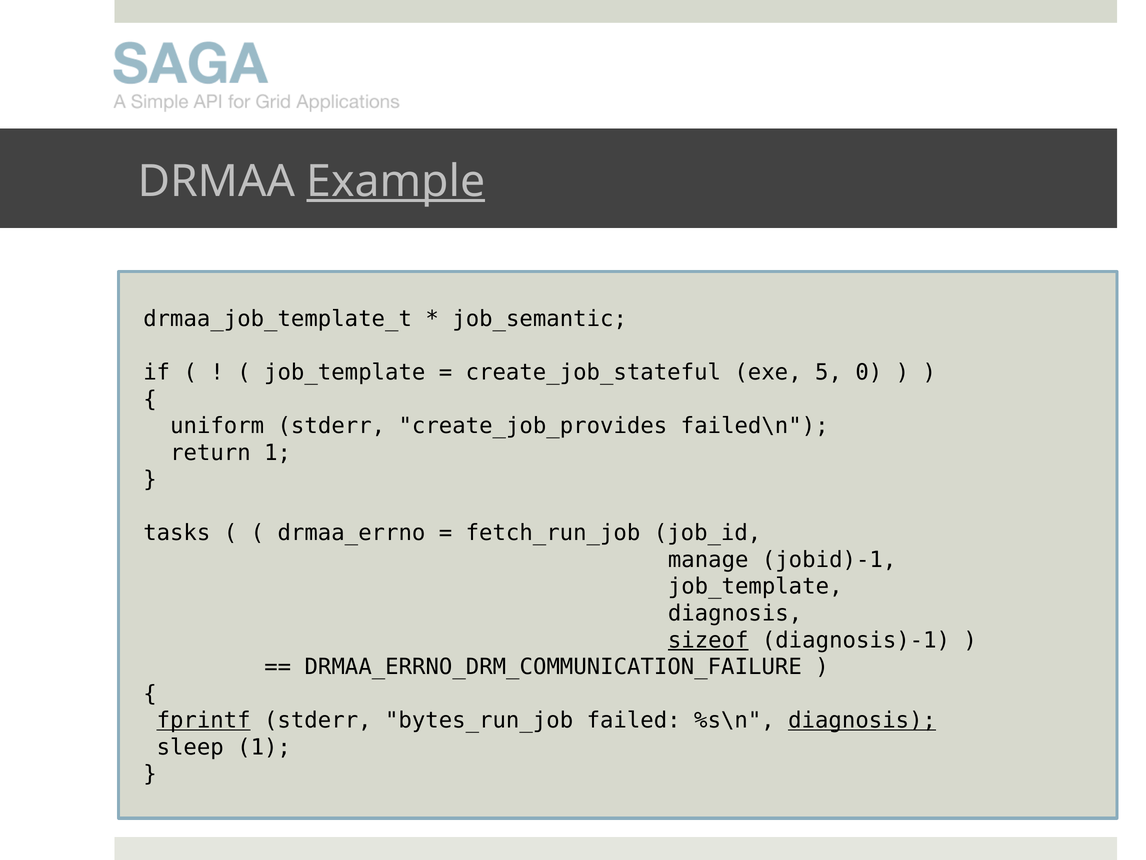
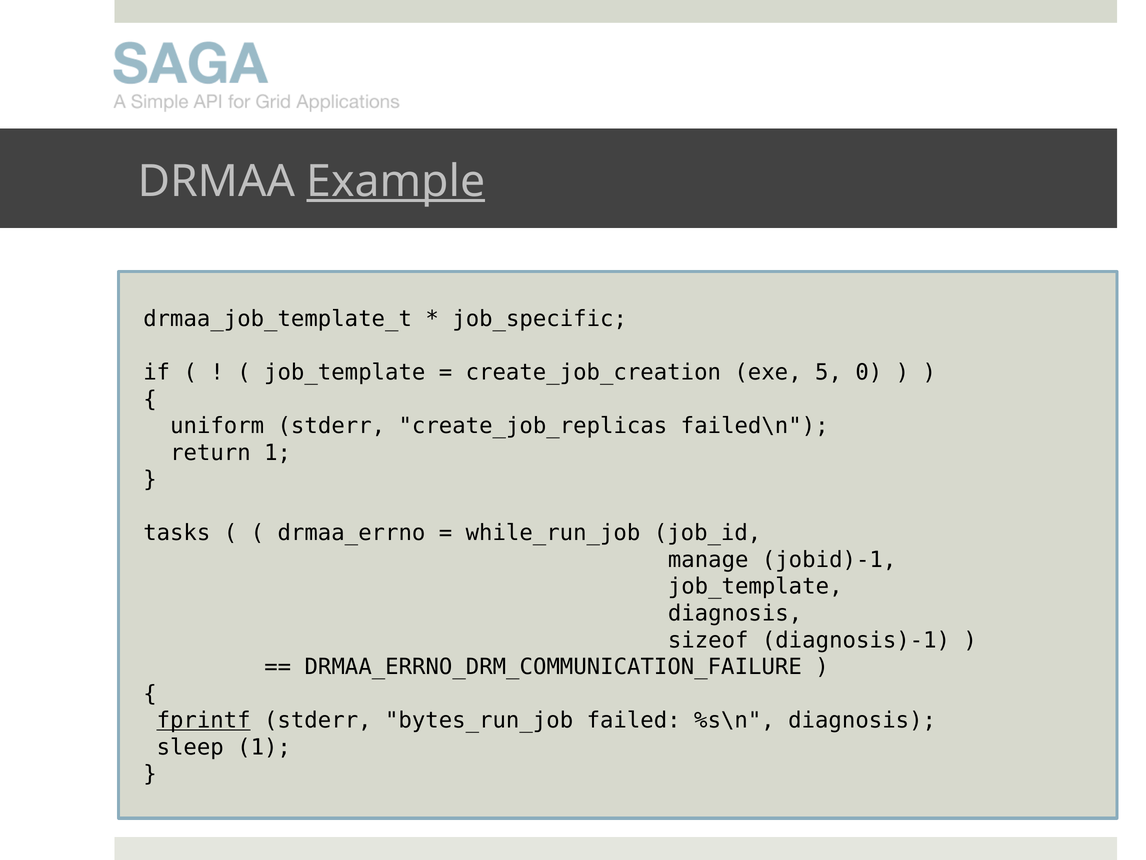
job_semantic: job_semantic -> job_specific
create_job_stateful: create_job_stateful -> create_job_creation
create_job_provides: create_job_provides -> create_job_replicas
fetch_run_job: fetch_run_job -> while_run_job
sizeof underline: present -> none
diagnosis at (862, 720) underline: present -> none
